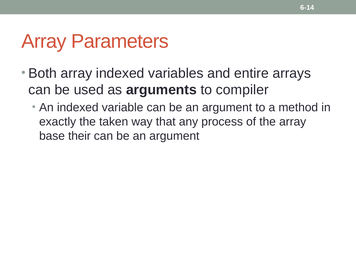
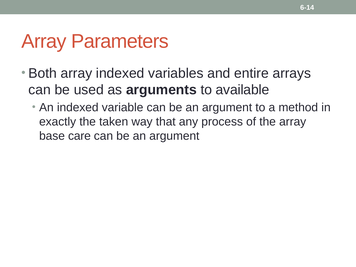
compiler: compiler -> available
their: their -> care
